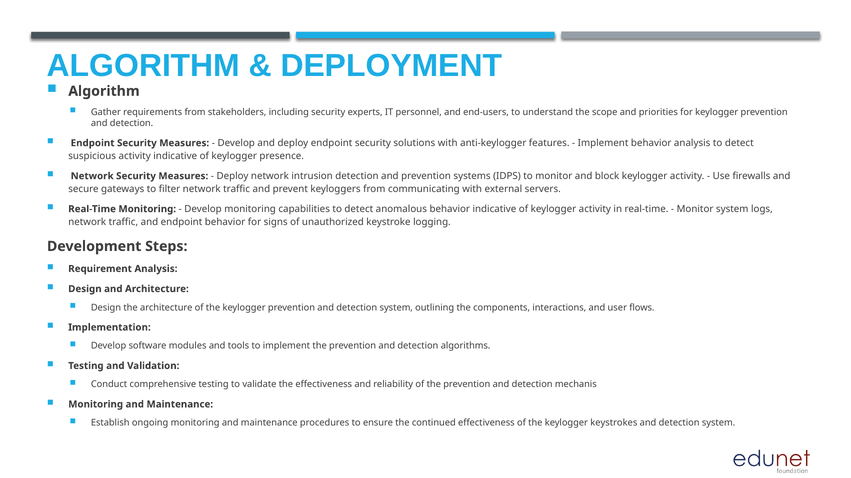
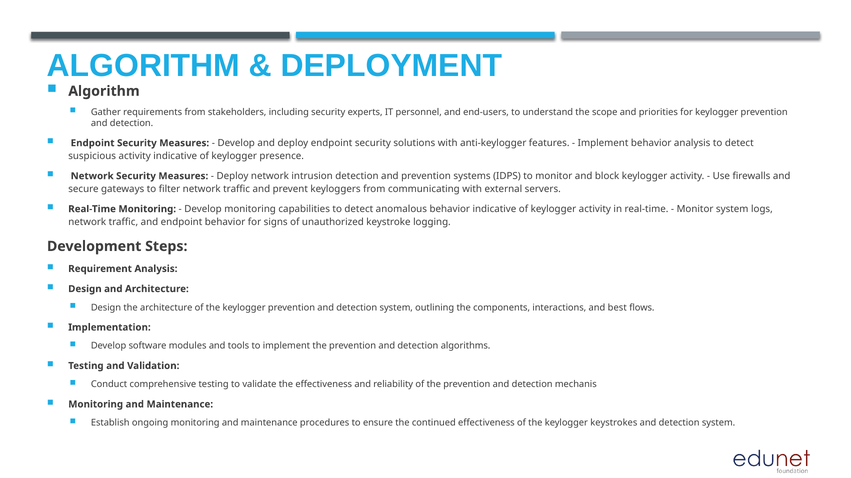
user: user -> best
